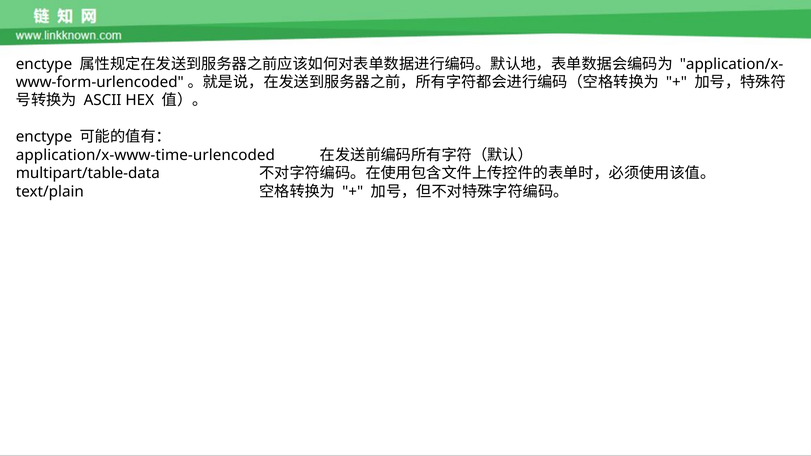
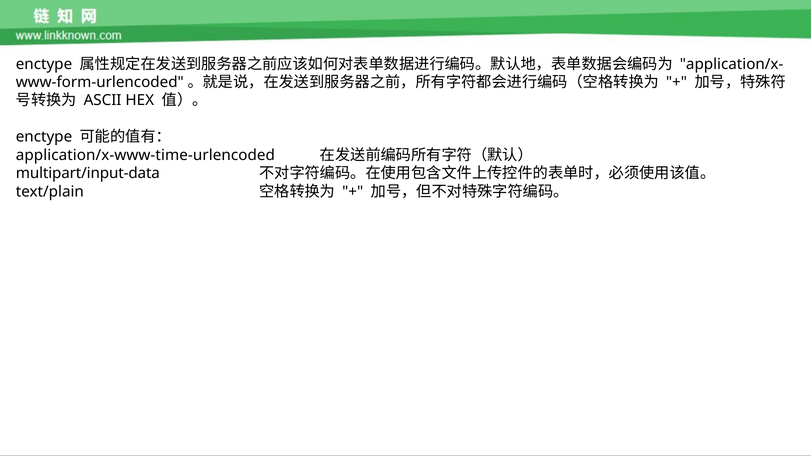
multipart/table-data: multipart/table-data -> multipart/input-data
